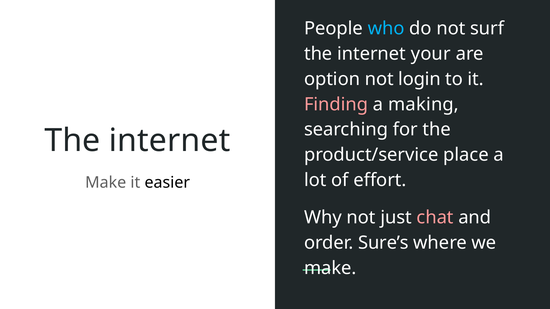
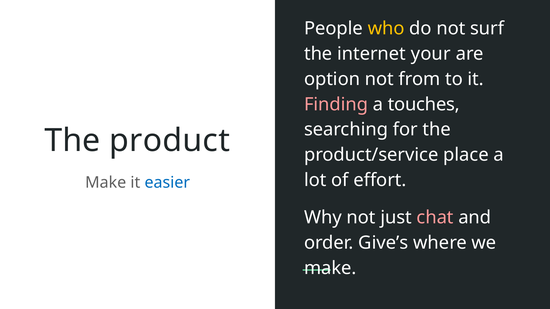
who colour: light blue -> yellow
login: login -> from
making: making -> touches
internet at (170, 141): internet -> product
easier colour: black -> blue
Sure’s: Sure’s -> Give’s
